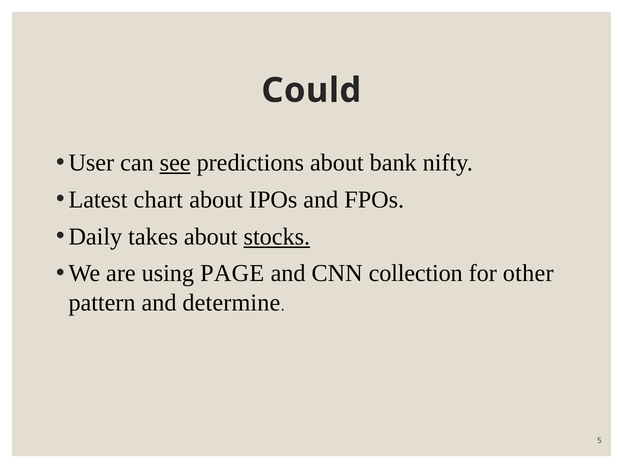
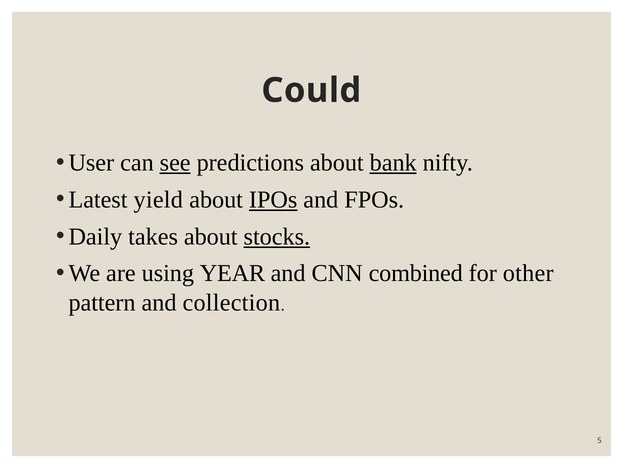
bank underline: none -> present
chart: chart -> yield
IPOs underline: none -> present
PAGE: PAGE -> YEAR
collection: collection -> combined
determine: determine -> collection
